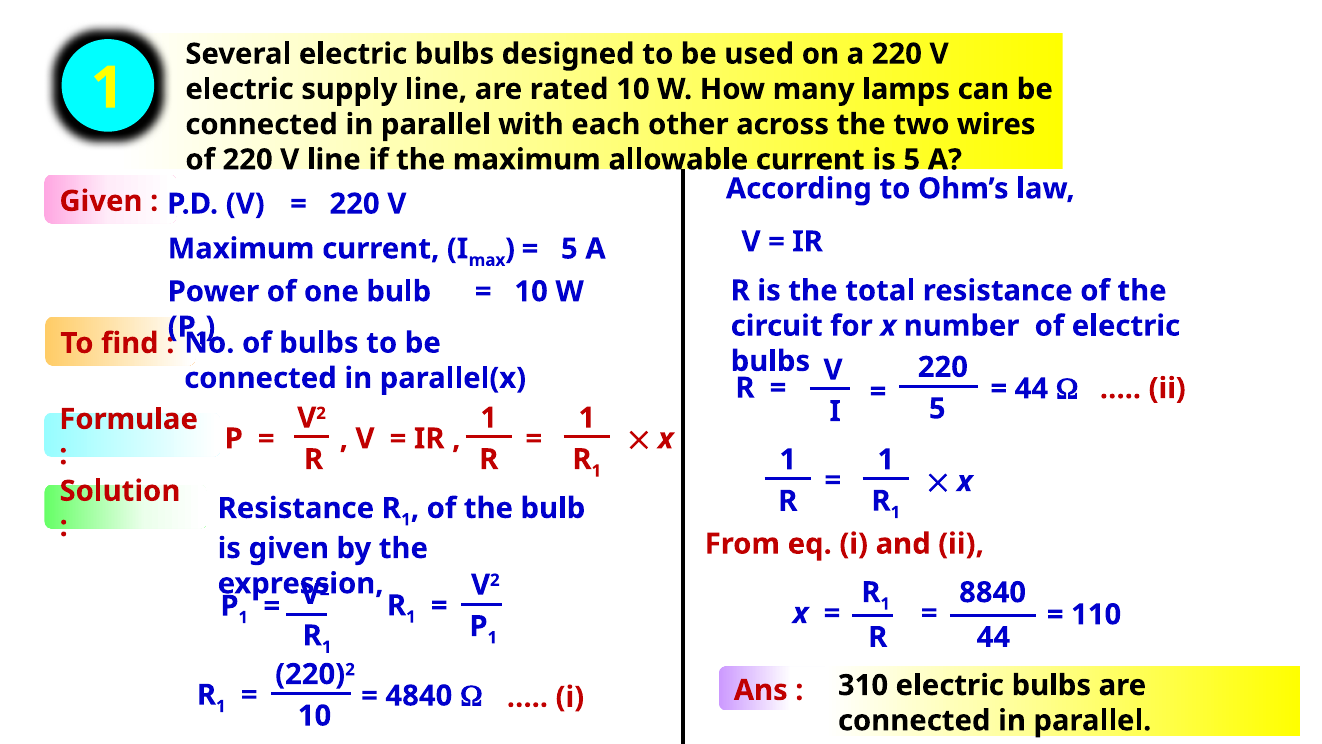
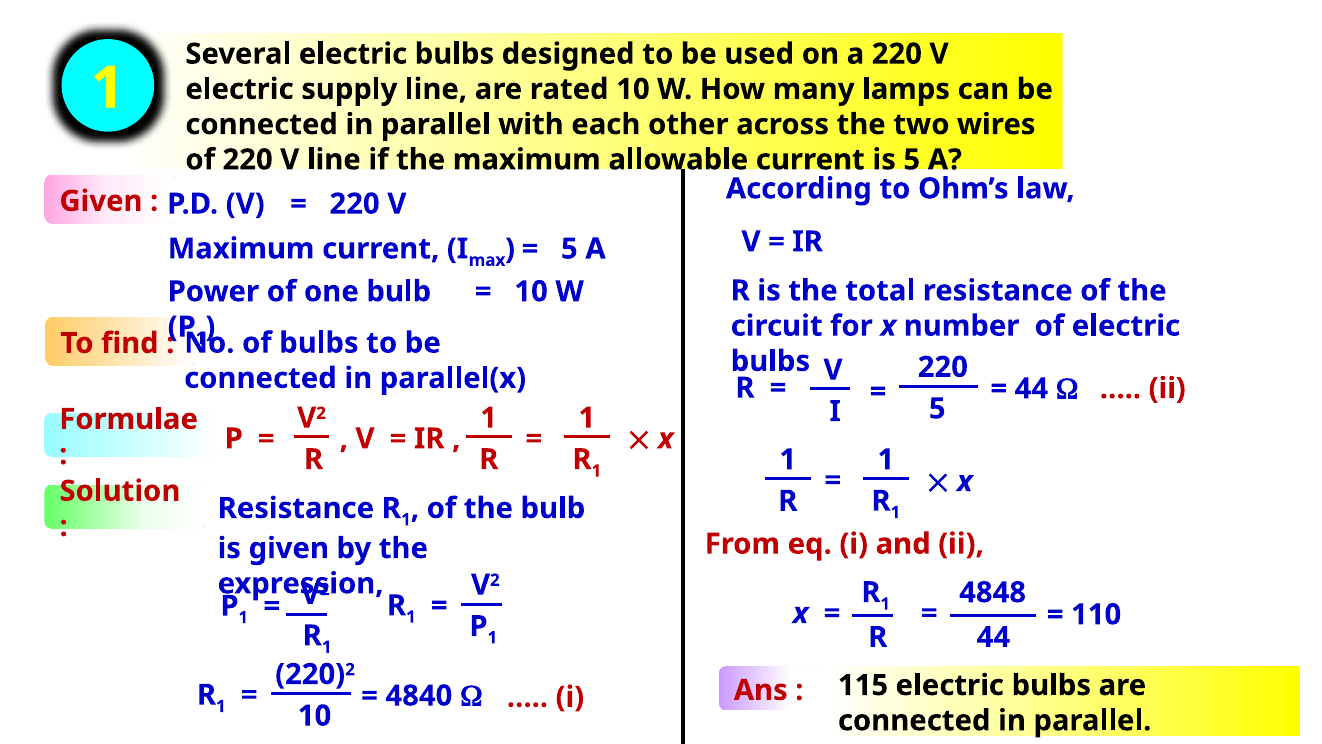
8840: 8840 -> 4848
310: 310 -> 115
